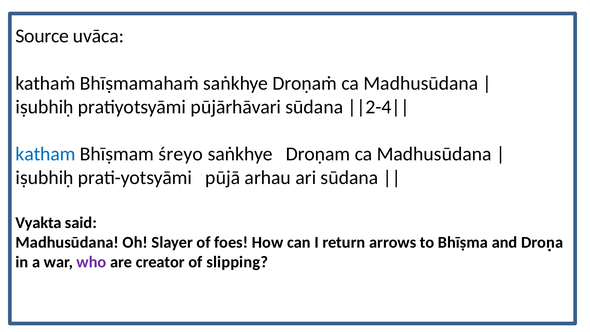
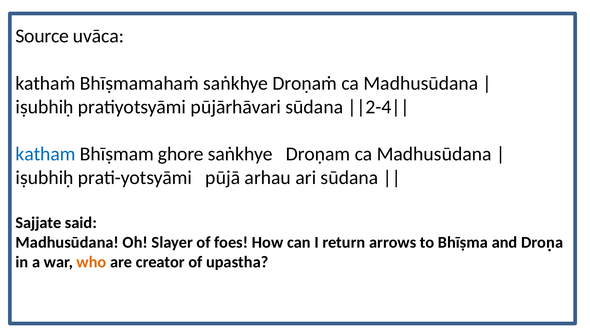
śreyo: śreyo -> ghore
Vyakta: Vyakta -> Sajjate
who colour: purple -> orange
slipping: slipping -> upastha
